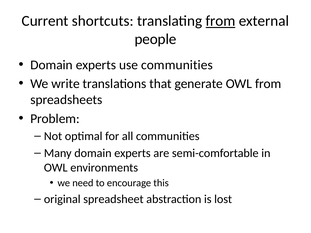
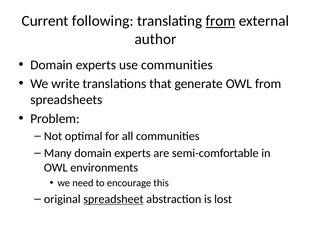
shortcuts: shortcuts -> following
people: people -> author
spreadsheet underline: none -> present
